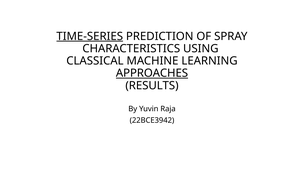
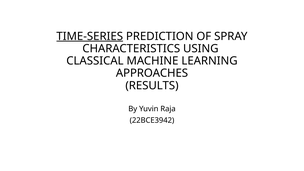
APPROACHES underline: present -> none
